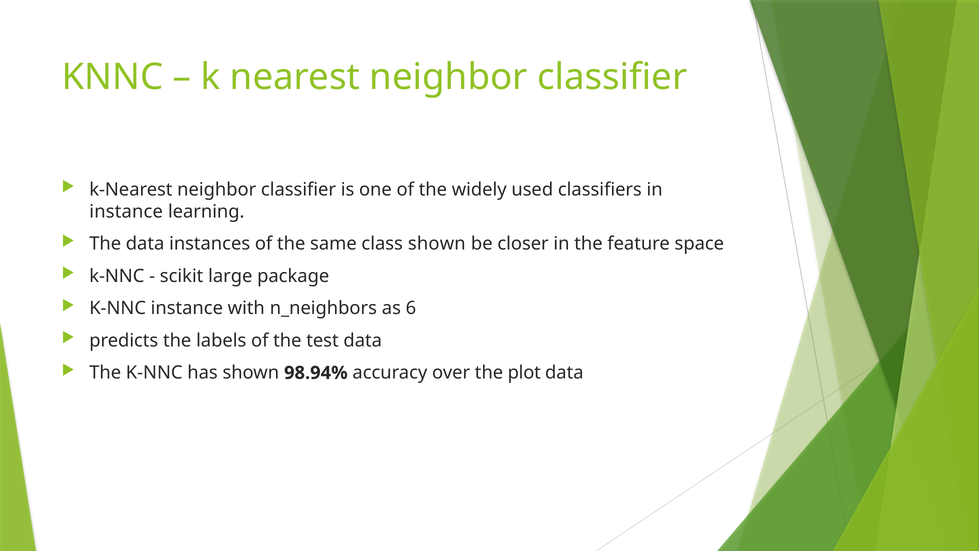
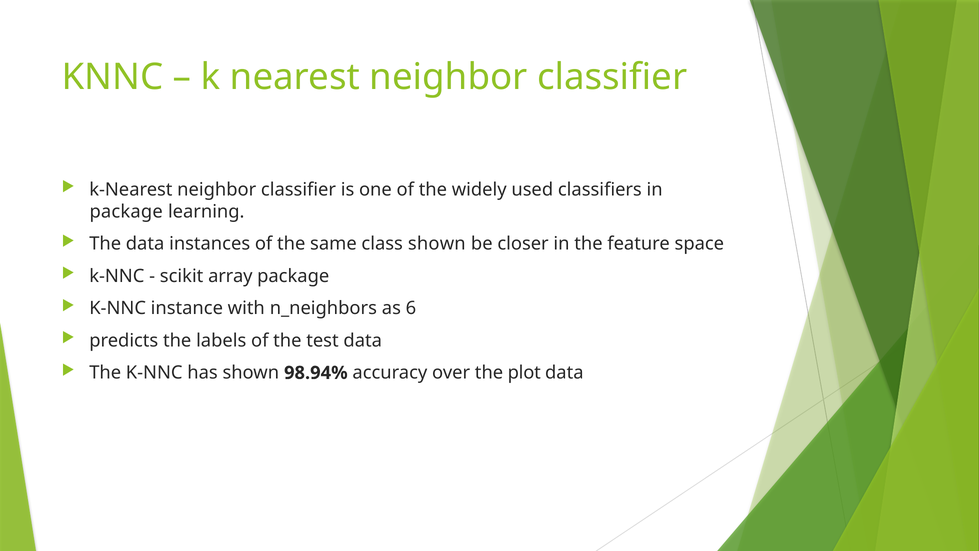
instance at (126, 211): instance -> package
large: large -> array
